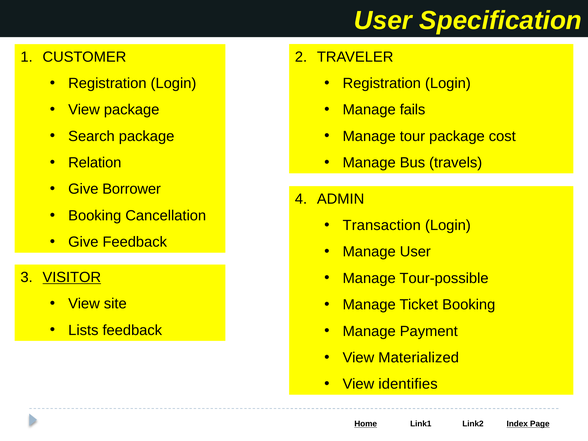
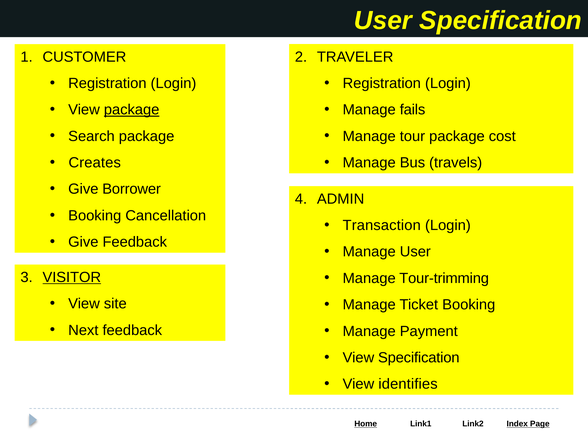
package at (132, 110) underline: none -> present
Relation: Relation -> Creates
Tour-possible: Tour-possible -> Tour-trimming
Lists: Lists -> Next
View Materialized: Materialized -> Specification
